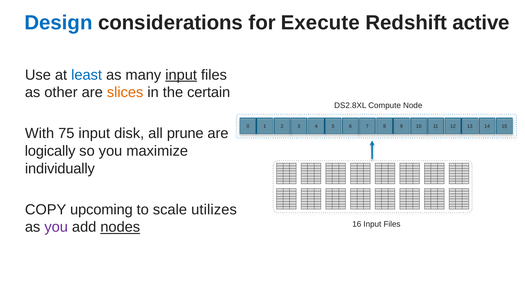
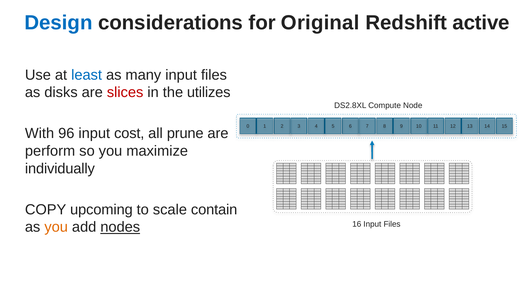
Execute: Execute -> Original
input at (181, 75) underline: present -> none
other: other -> disks
slices colour: orange -> red
certain: certain -> utilizes
75: 75 -> 96
disk: disk -> cost
logically: logically -> perform
utilizes: utilizes -> contain
you at (56, 227) colour: purple -> orange
